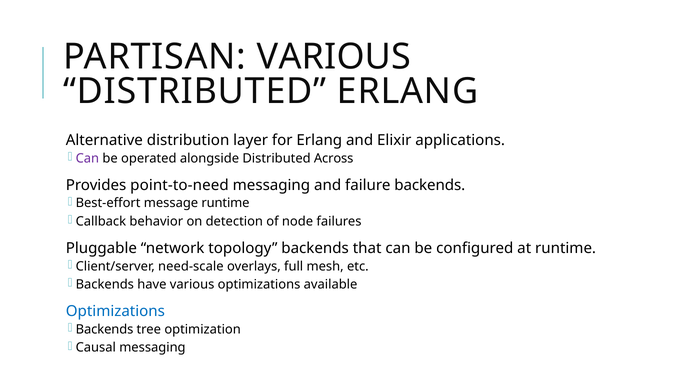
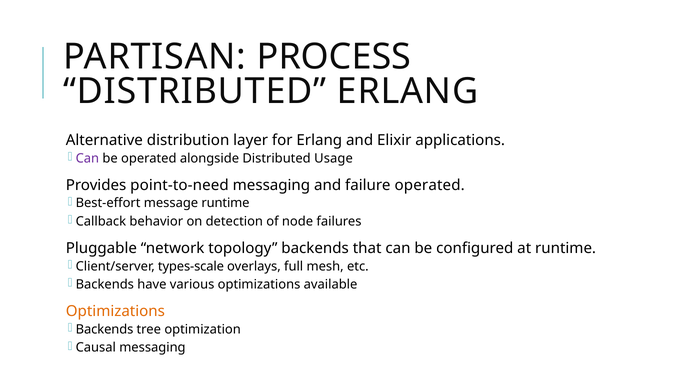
PARTISAN VARIOUS: VARIOUS -> PROCESS
Across: Across -> Usage
failure backends: backends -> operated
need-scale: need-scale -> types-scale
Optimizations at (115, 311) colour: blue -> orange
